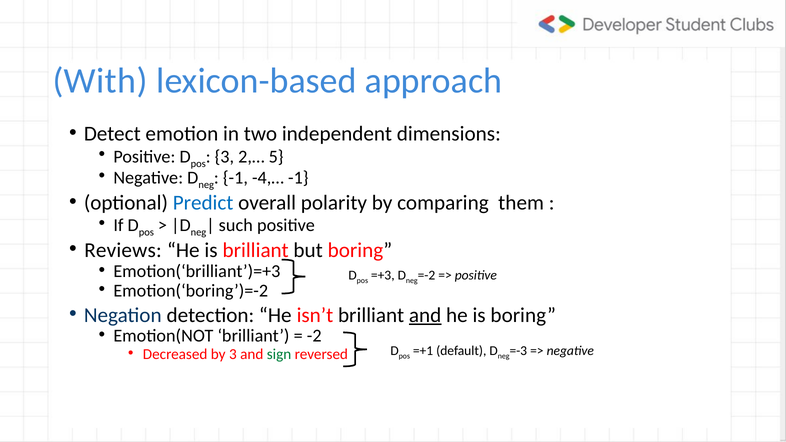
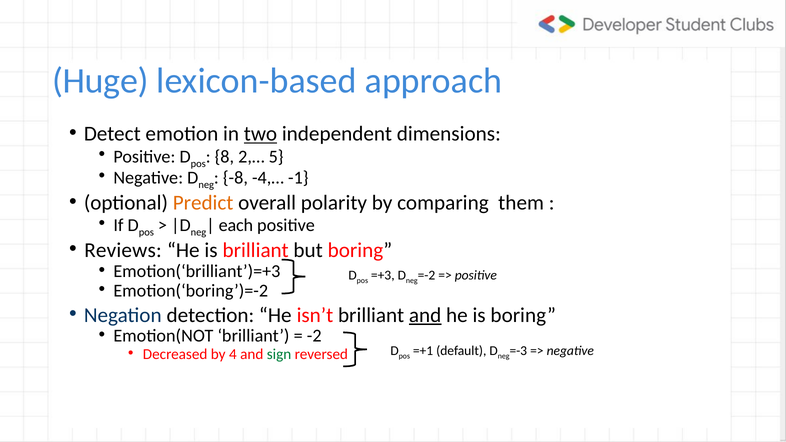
With: With -> Huge
two underline: none -> present
3 at (224, 157): 3 -> 8
-1 at (235, 178): -1 -> -8
Predict colour: blue -> orange
such: such -> each
by 3: 3 -> 4
